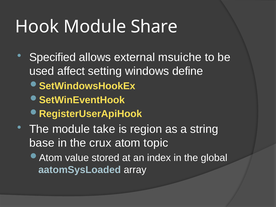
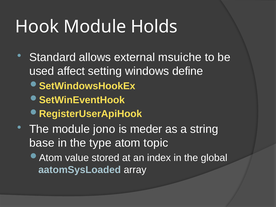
Share: Share -> Holds
Specified: Specified -> Standard
take: take -> jono
region: region -> meder
crux: crux -> type
